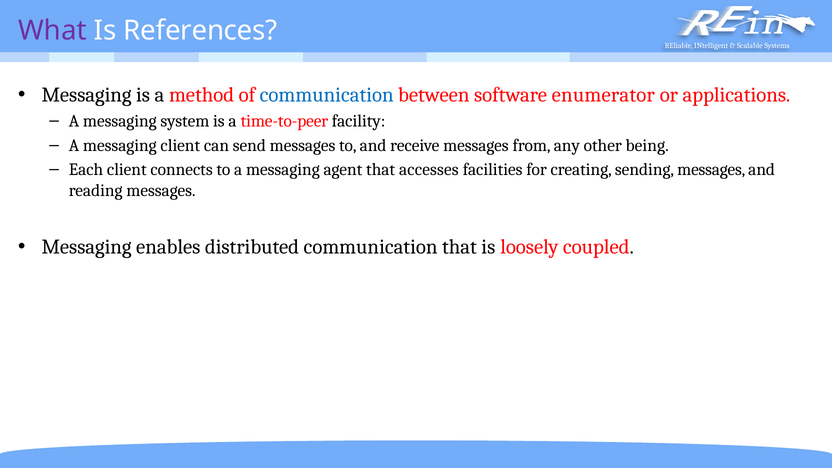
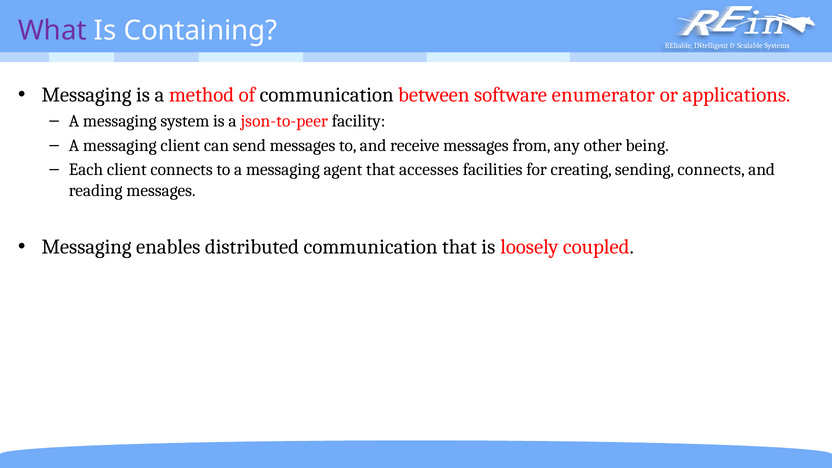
References: References -> Containing
communication at (327, 95) colour: blue -> black
time-to-peer: time-to-peer -> json-to-peer
sending messages: messages -> connects
